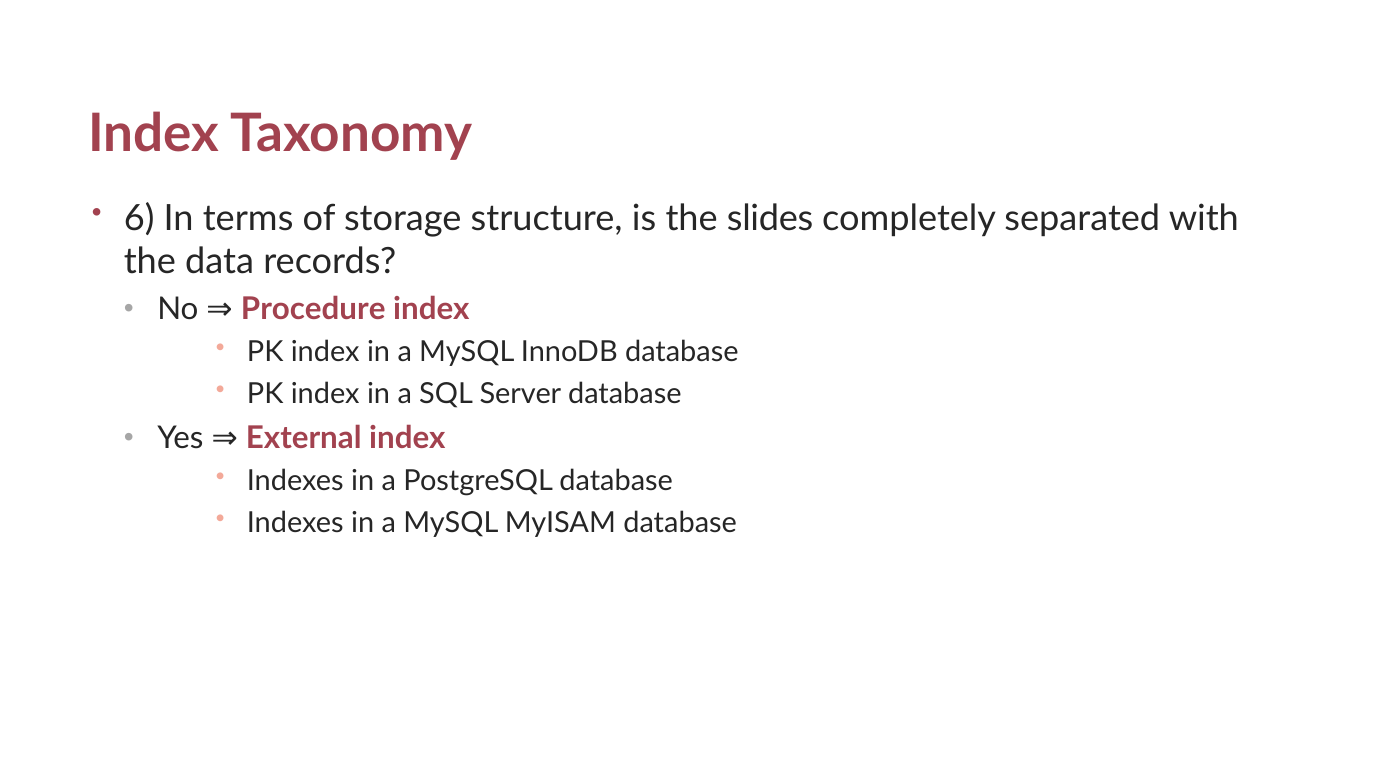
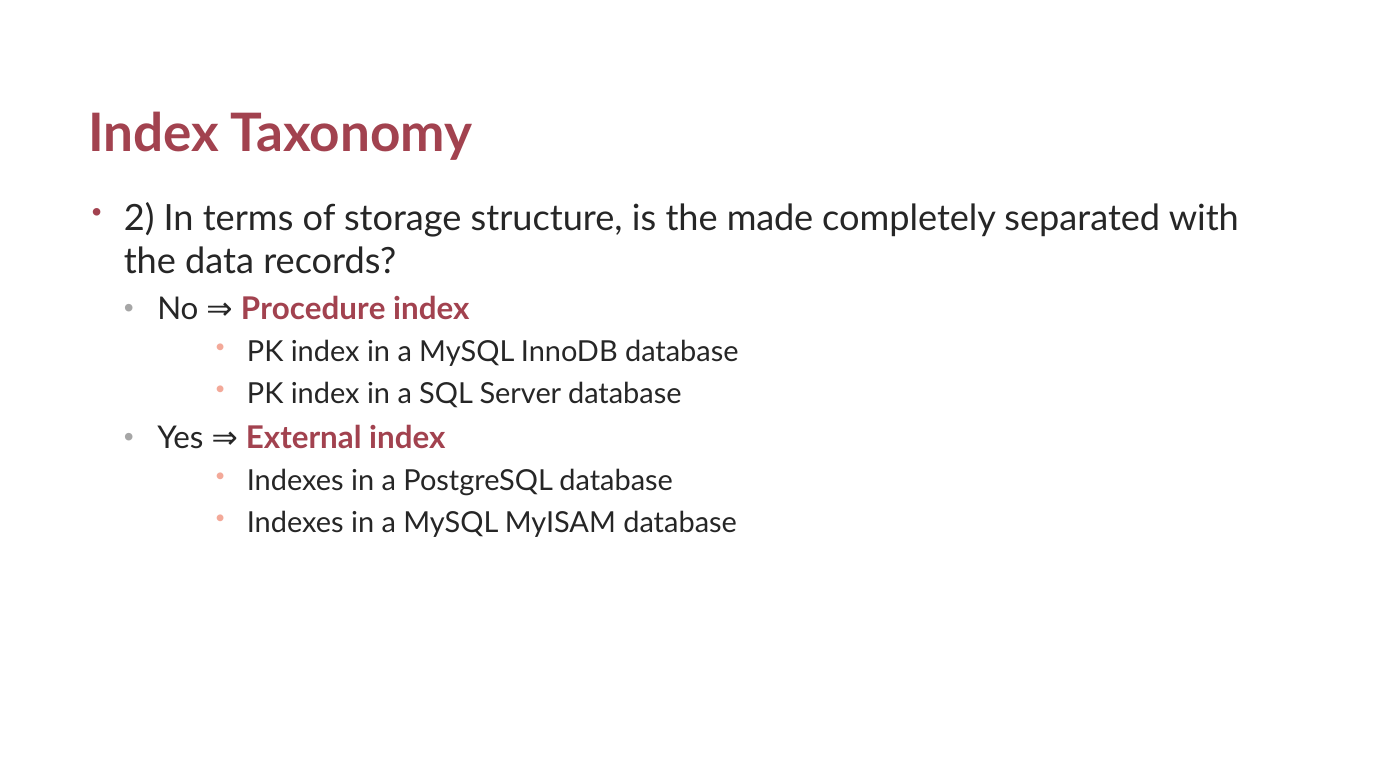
6: 6 -> 2
slides: slides -> made
